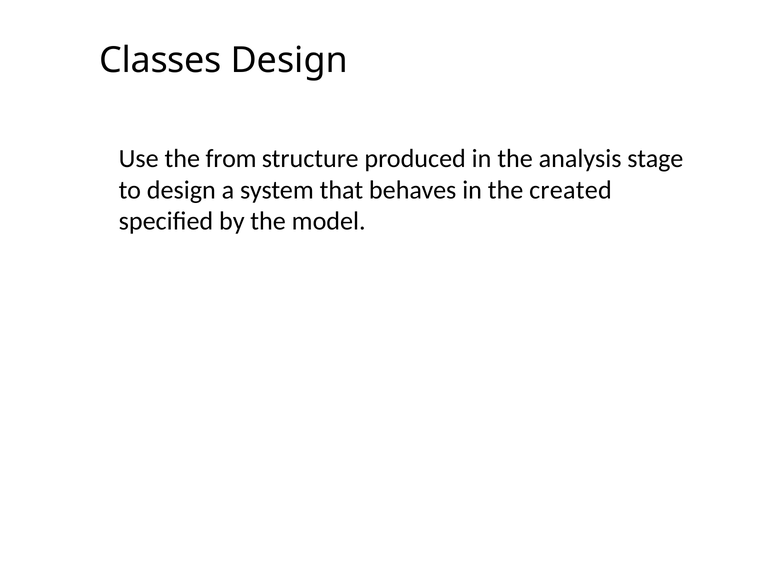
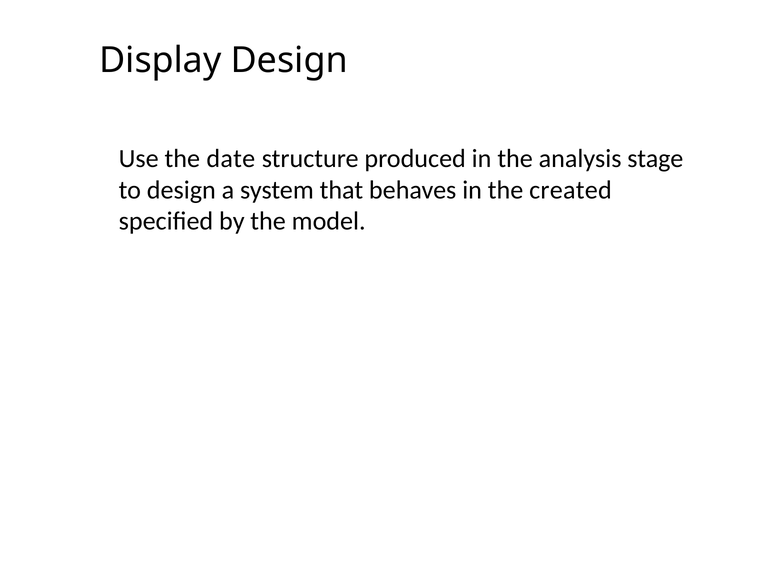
Classes: Classes -> Display
from: from -> date
